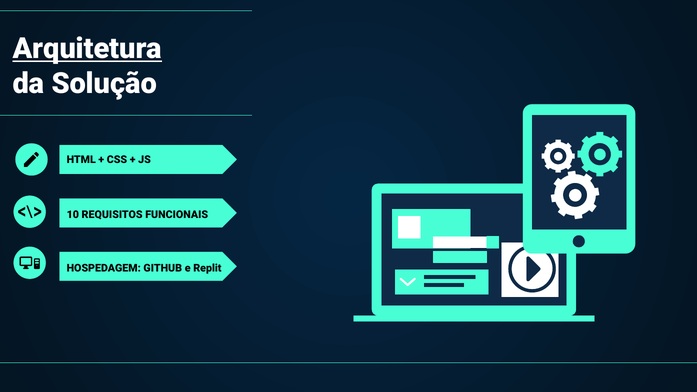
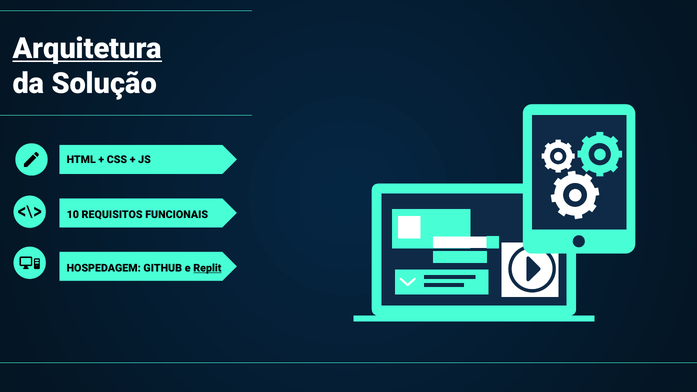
Replit underline: none -> present
